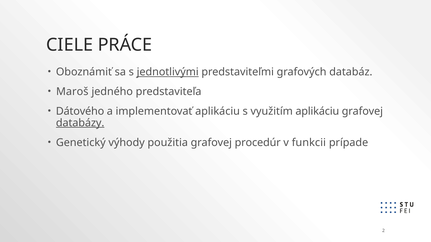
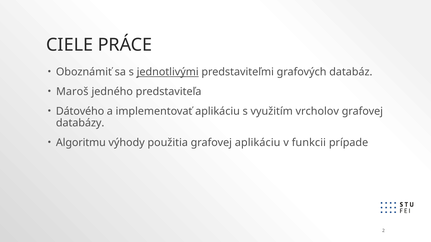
využitím aplikáciu: aplikáciu -> vrcholov
databázy underline: present -> none
Genetický: Genetický -> Algoritmu
grafovej procedúr: procedúr -> aplikáciu
